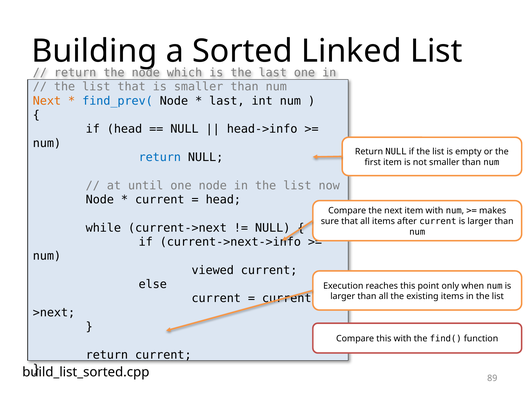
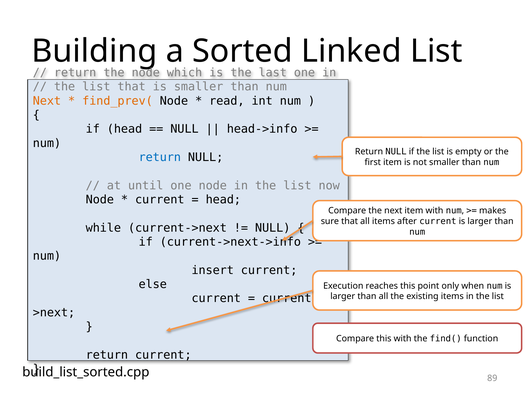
find_prev( colour: blue -> orange
last at (227, 101): last -> read
viewed: viewed -> insert
